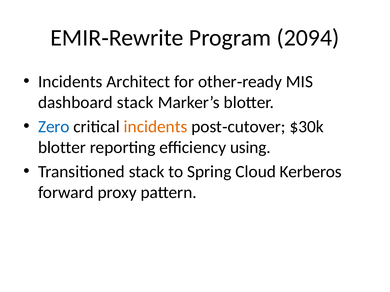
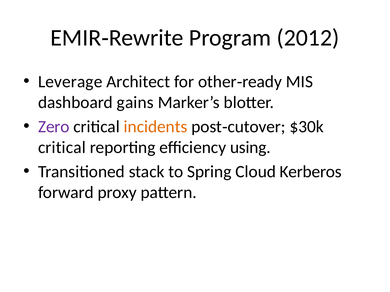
2094: 2094 -> 2012
Incidents at (70, 82): Incidents -> Leverage
dashboard stack: stack -> gains
Zero colour: blue -> purple
blotter at (62, 148): blotter -> critical
